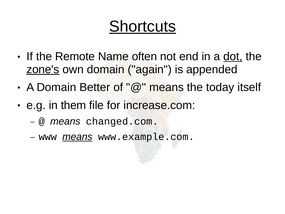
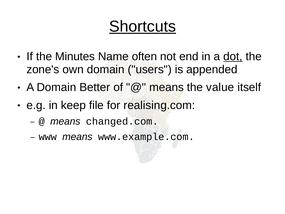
Remote: Remote -> Minutes
zone's underline: present -> none
again: again -> users
today: today -> value
them: them -> keep
increase.com: increase.com -> realising.com
means at (77, 137) underline: present -> none
